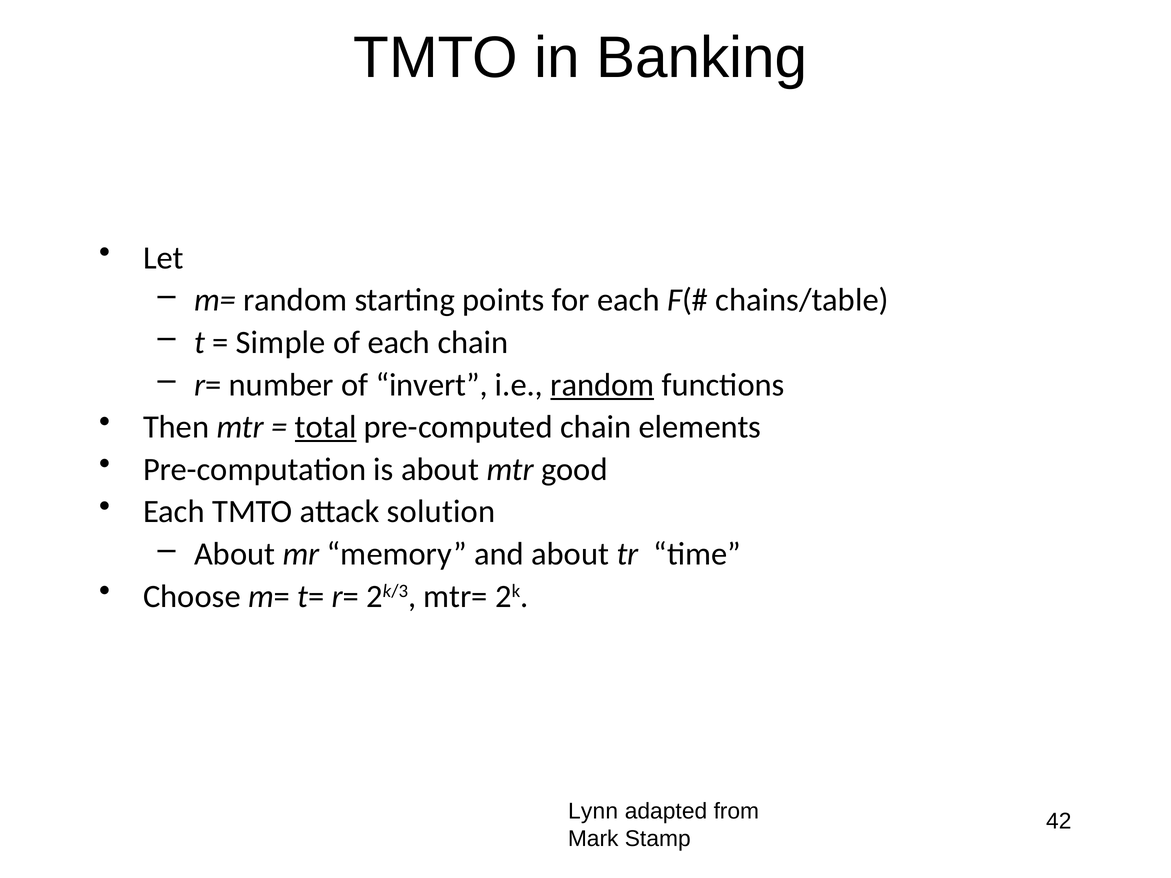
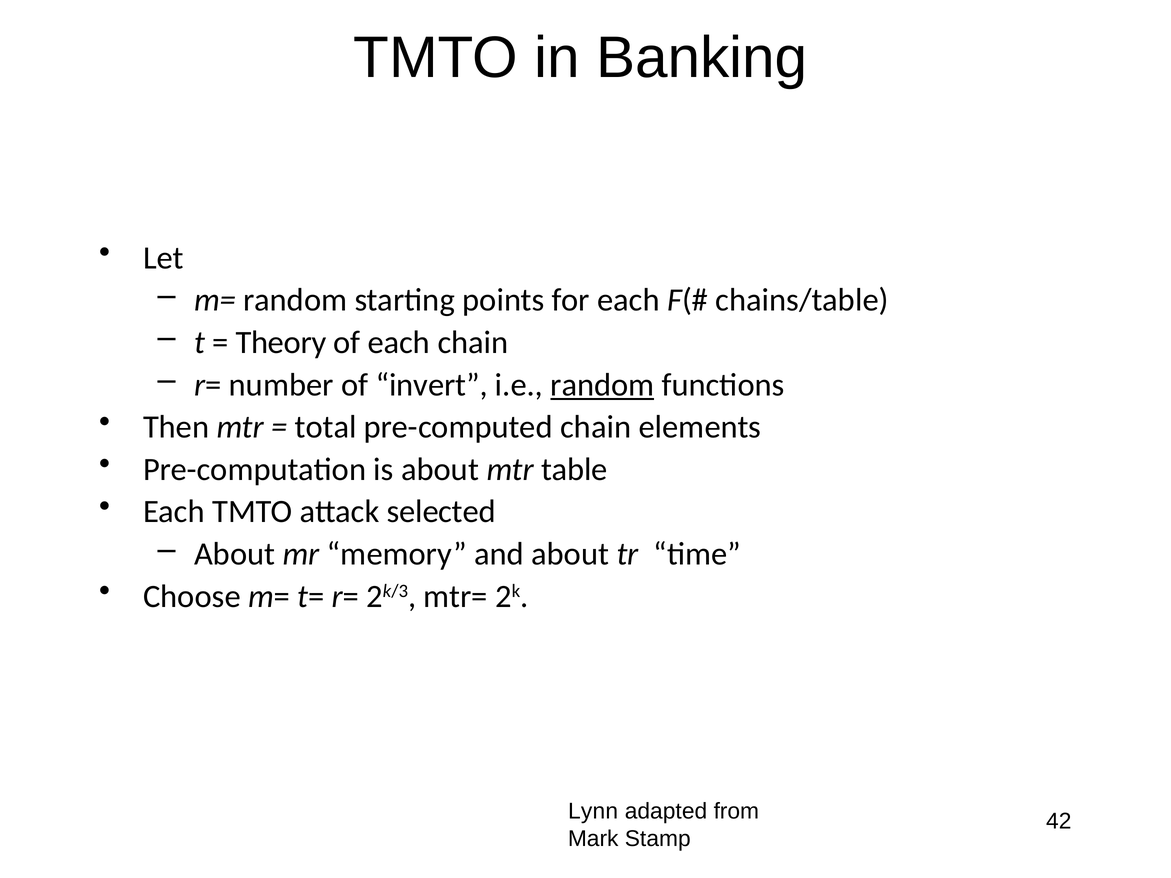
Simple: Simple -> Theory
total underline: present -> none
good: good -> table
solution: solution -> selected
